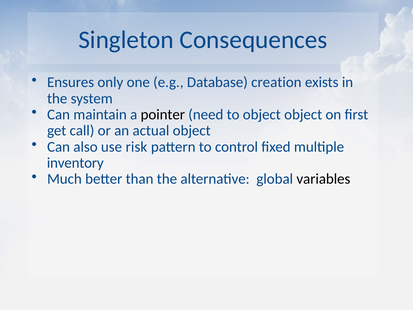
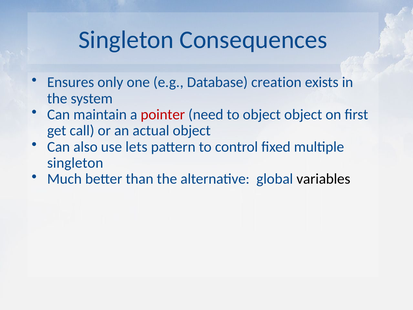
pointer colour: black -> red
risk: risk -> lets
inventory at (75, 163): inventory -> singleton
